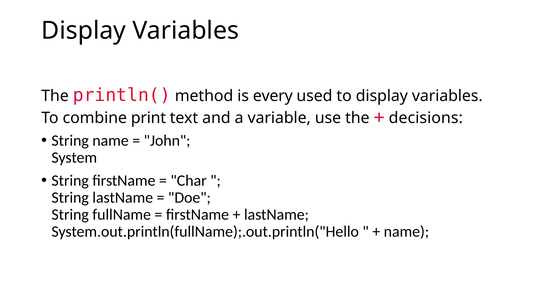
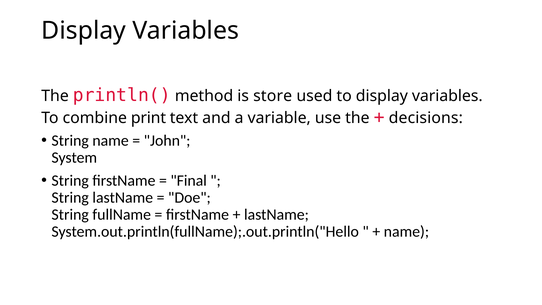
every: every -> store
Char: Char -> Final
